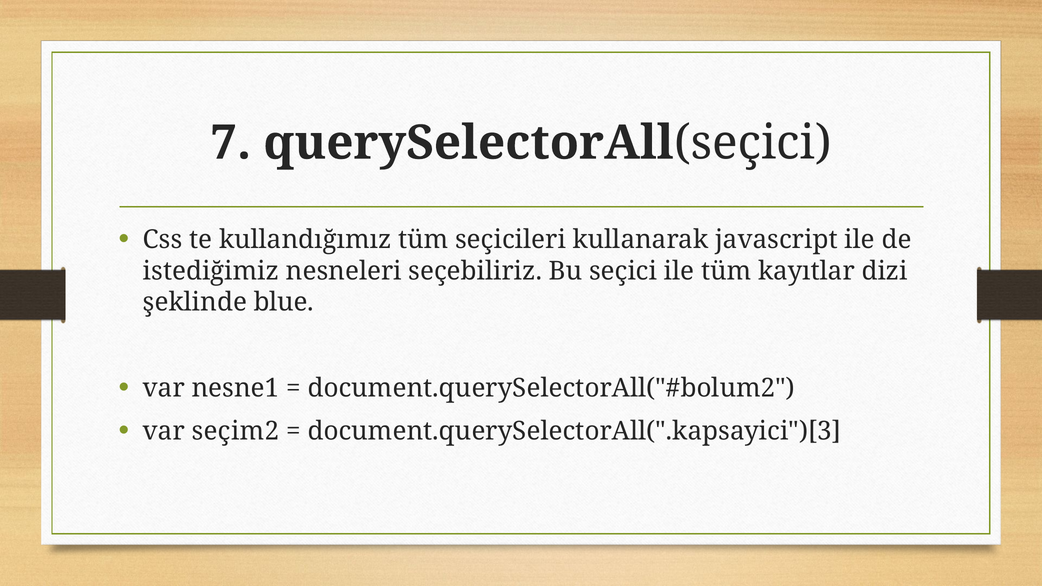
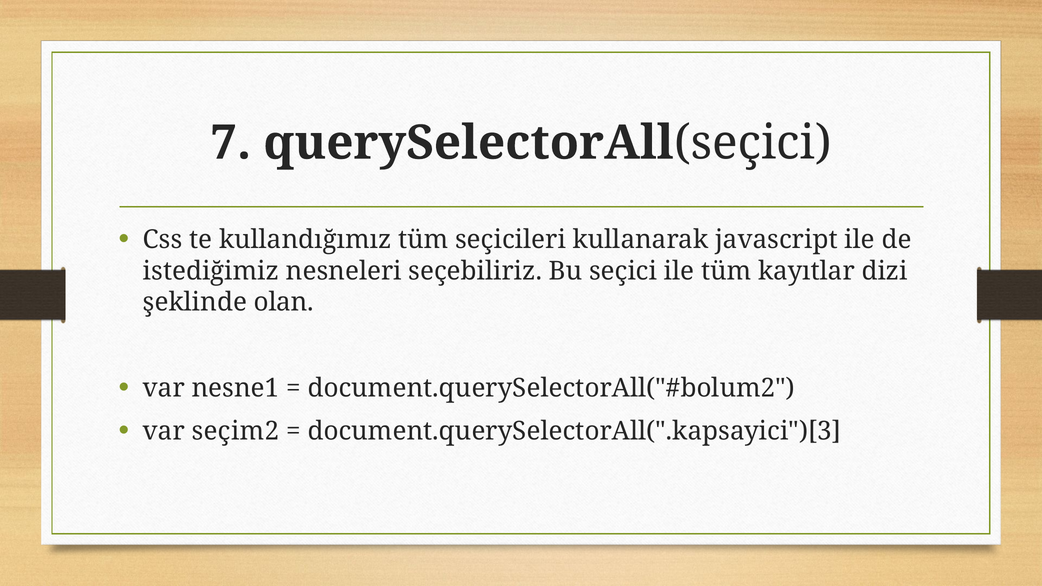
blue: blue -> olan
